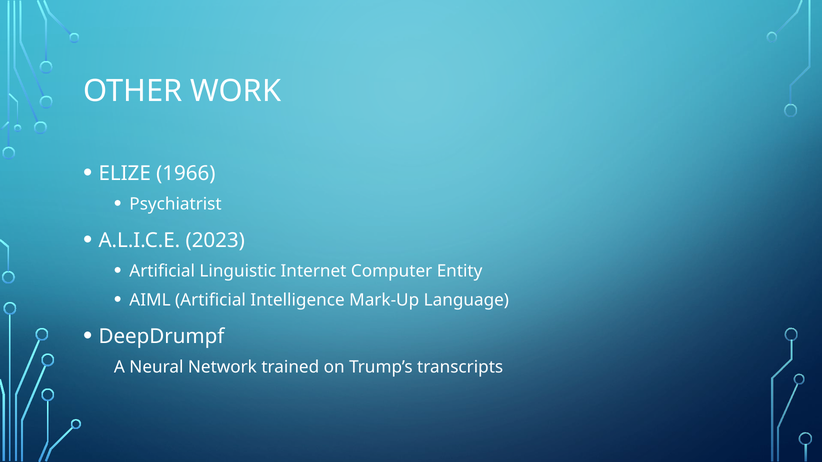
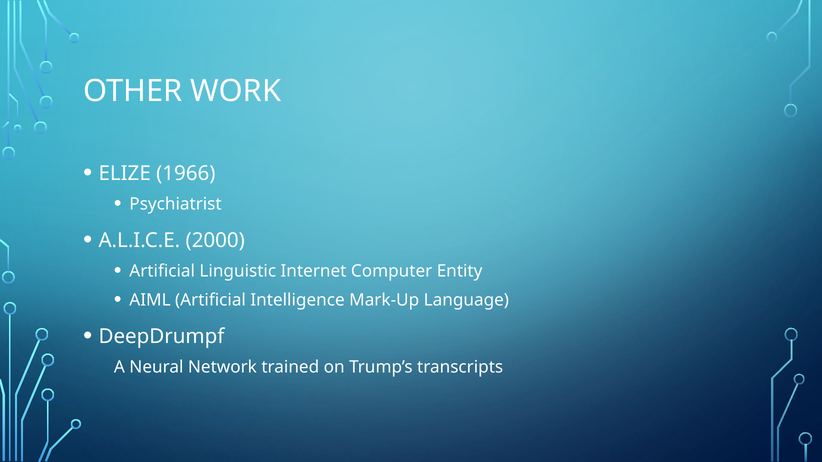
2023: 2023 -> 2000
